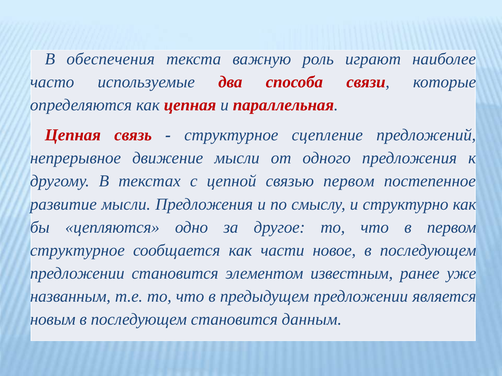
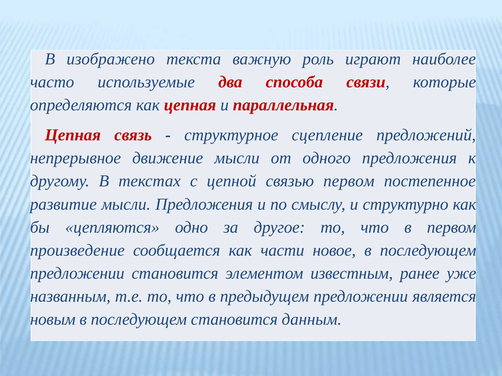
обеспечения: обеспечения -> изображено
структурное at (77, 251): структурное -> произведение
